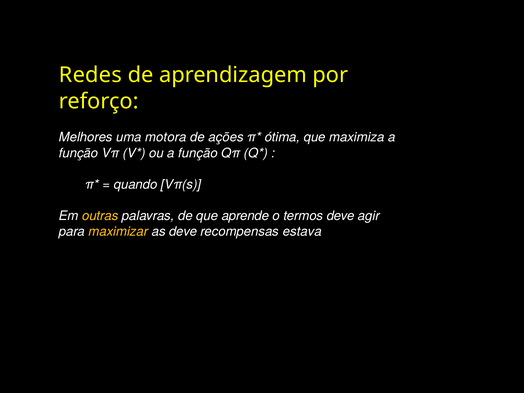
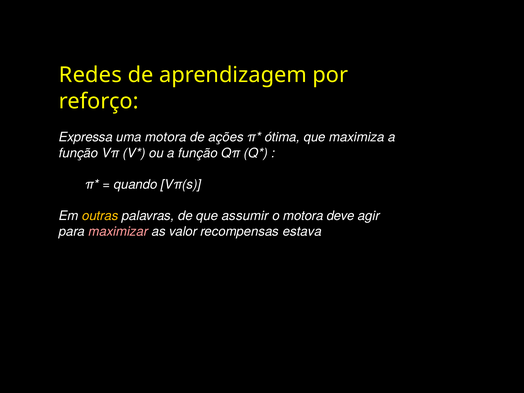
Melhores: Melhores -> Expressa
aprende: aprende -> assumir
o termos: termos -> motora
maximizar colour: yellow -> pink
as deve: deve -> valor
